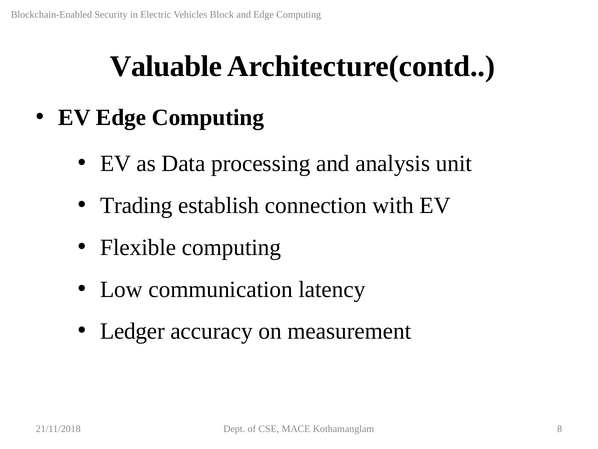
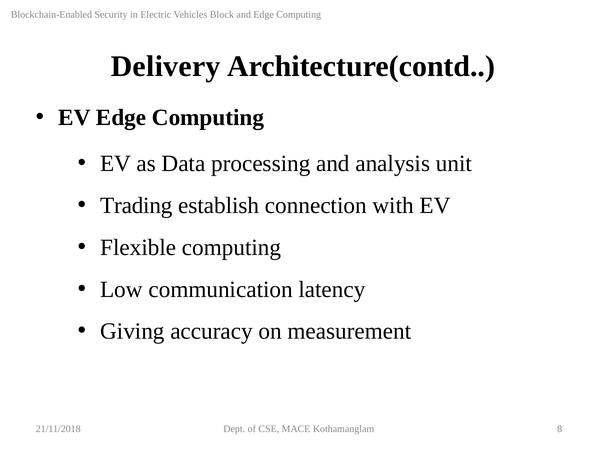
Valuable: Valuable -> Delivery
Ledger: Ledger -> Giving
